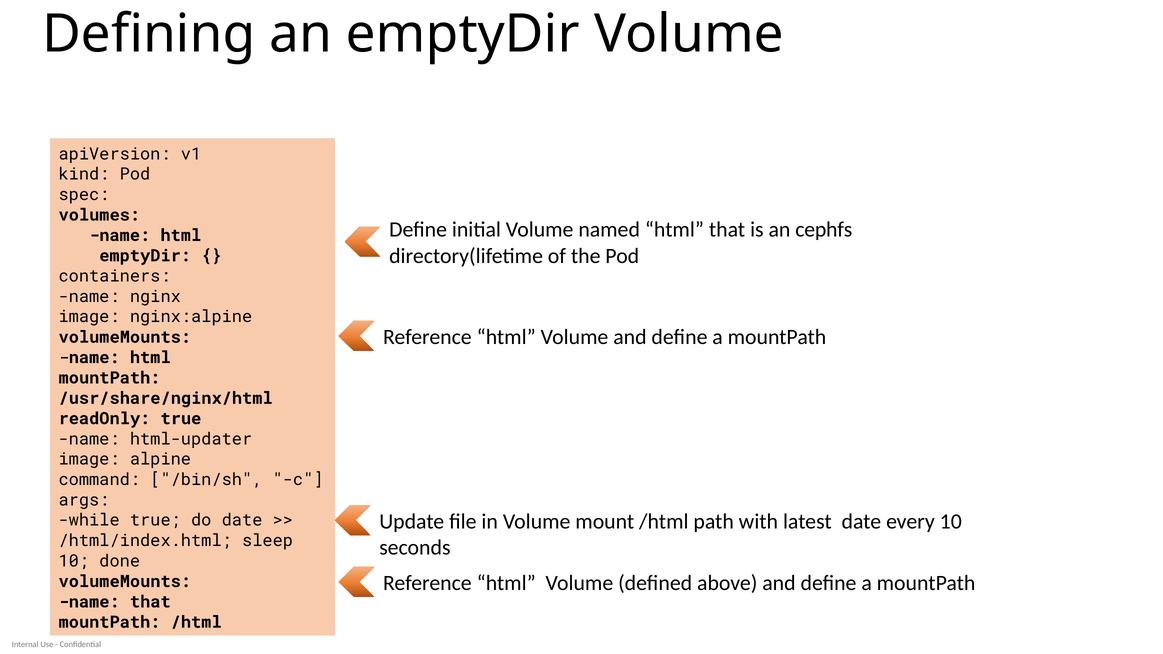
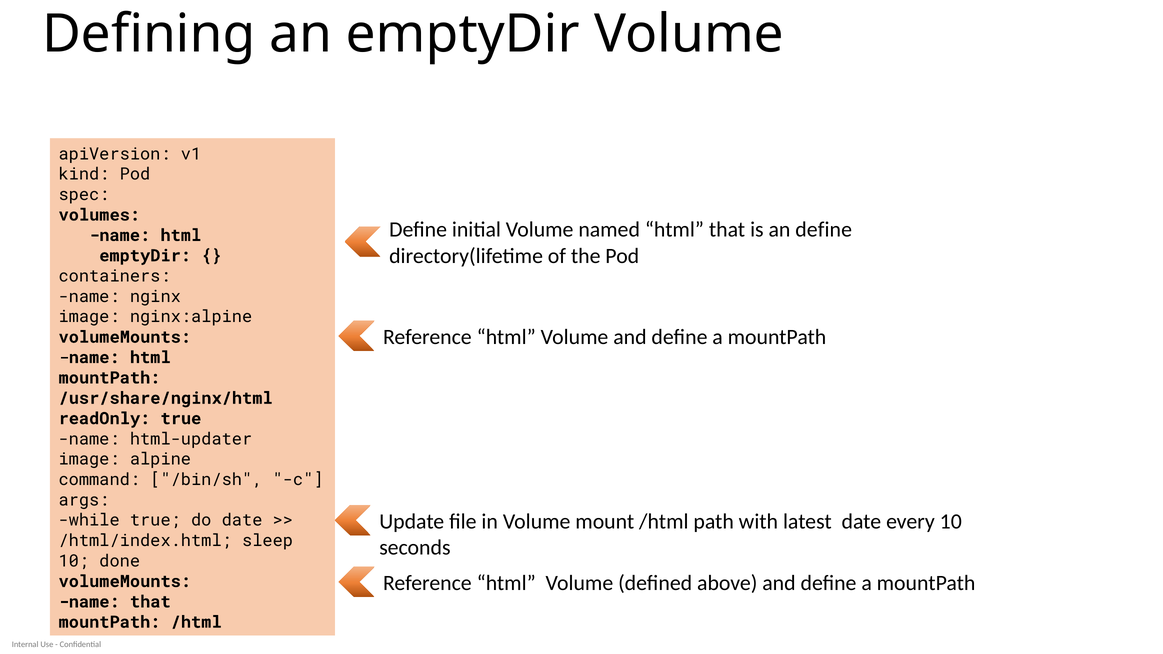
an cephfs: cephfs -> define
